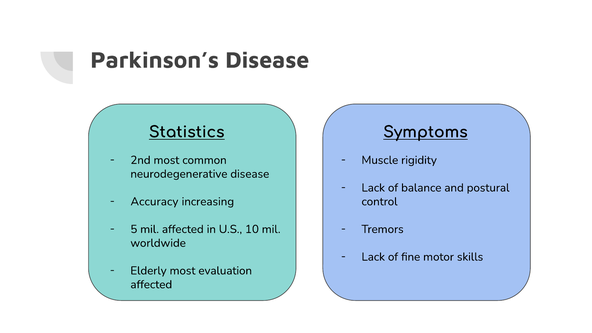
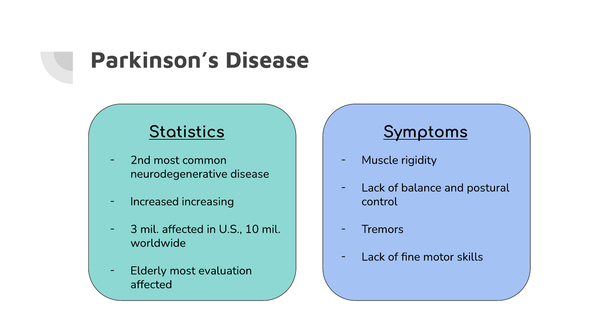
Accuracy: Accuracy -> Increased
5: 5 -> 3
